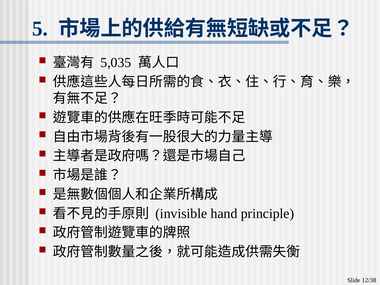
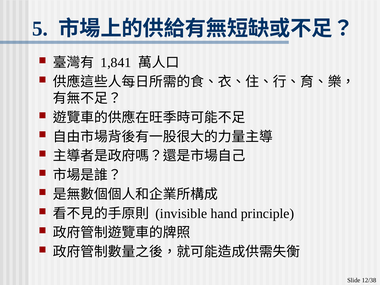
5,035: 5,035 -> 1,841
